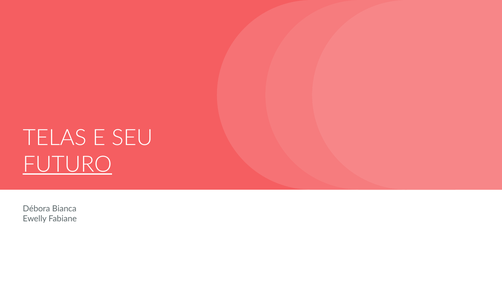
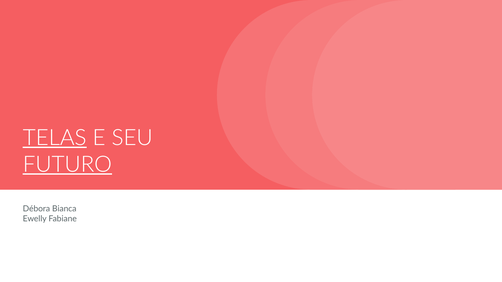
TELAS underline: none -> present
